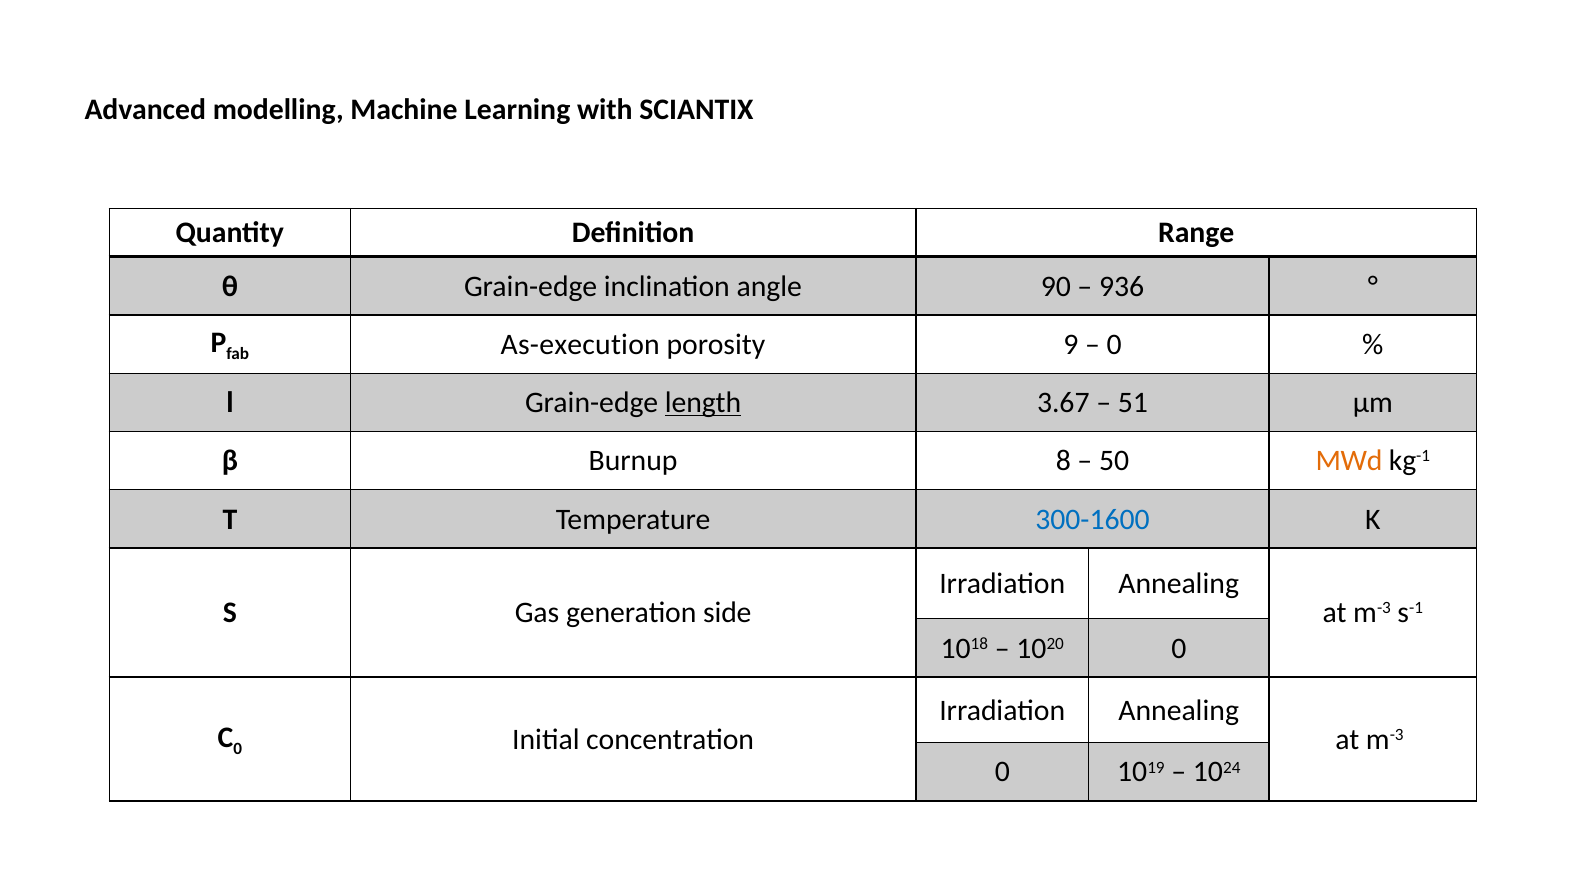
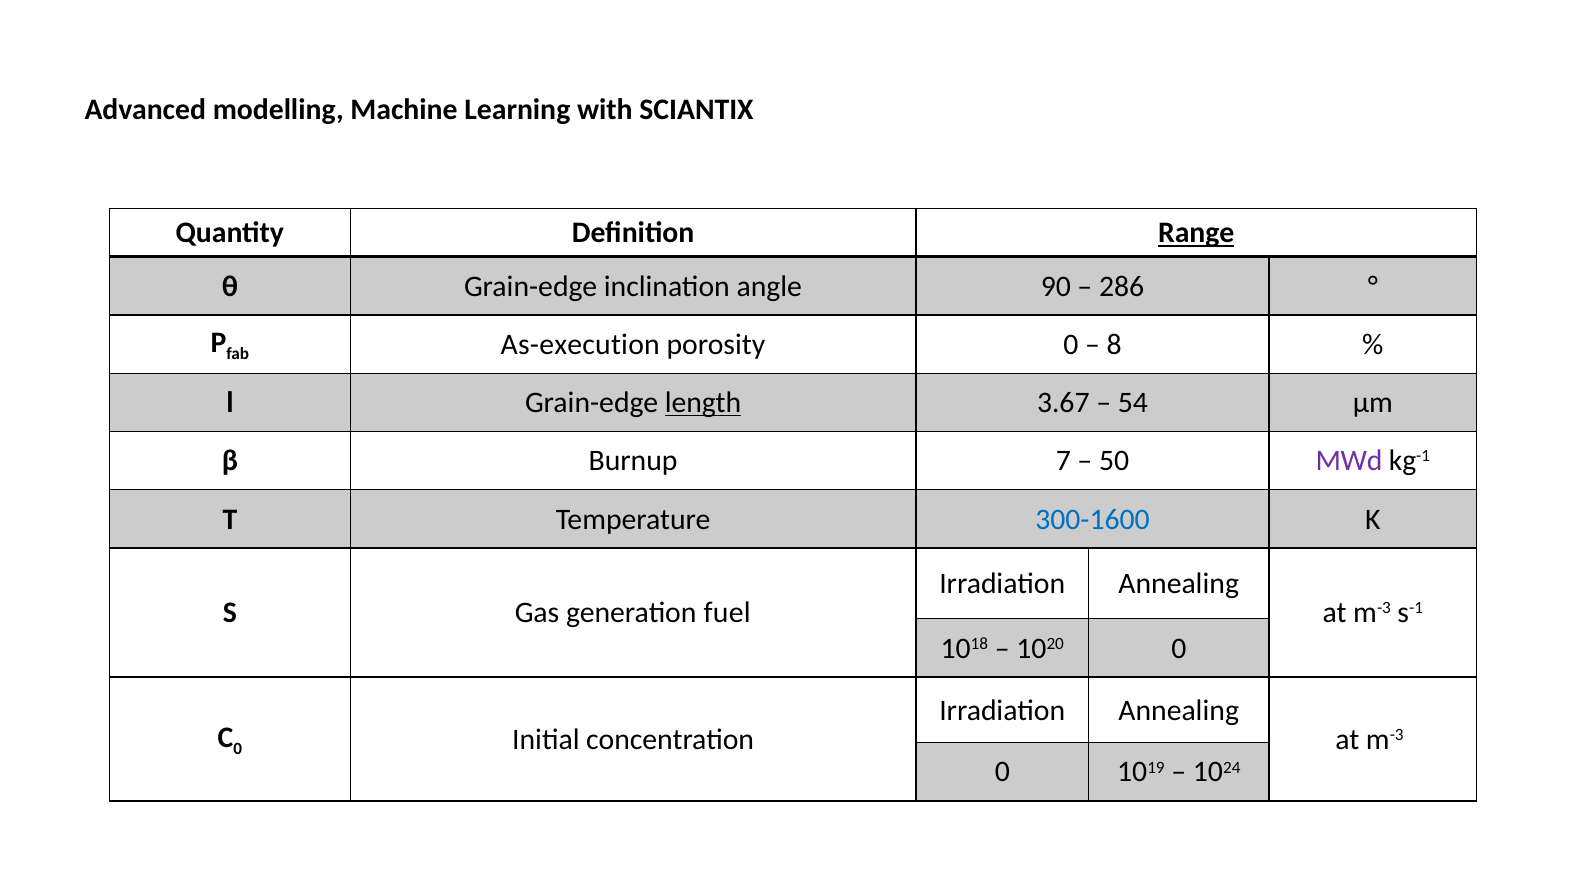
Range at (1196, 233) underline: none -> present
936: 936 -> 286
porosity 9: 9 -> 0
0 at (1114, 345): 0 -> 8
51: 51 -> 54
8: 8 -> 7
MWd colour: orange -> purple
side: side -> fuel
